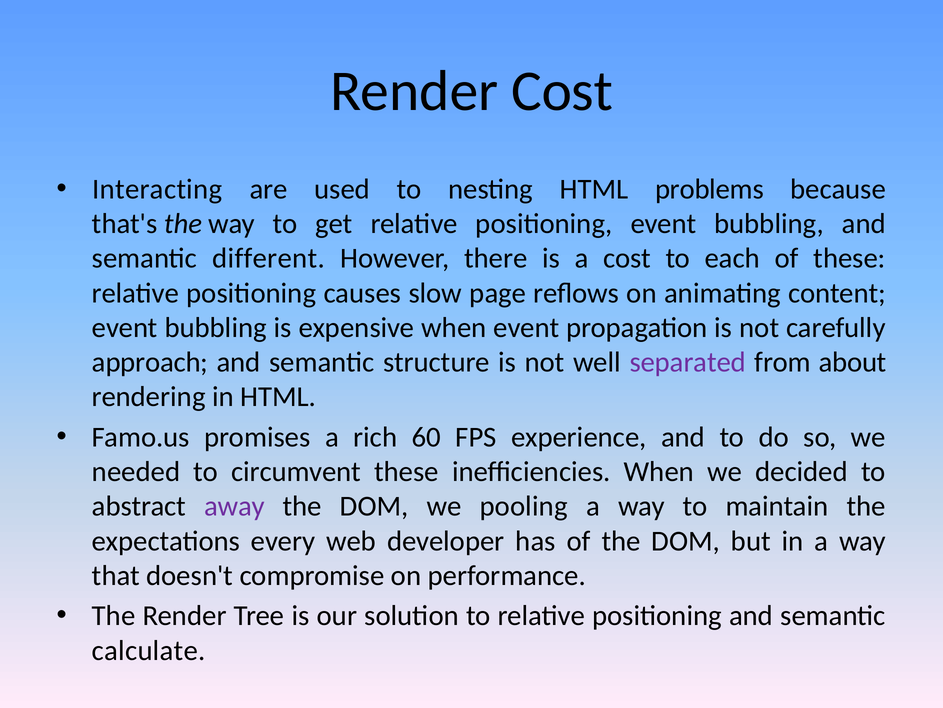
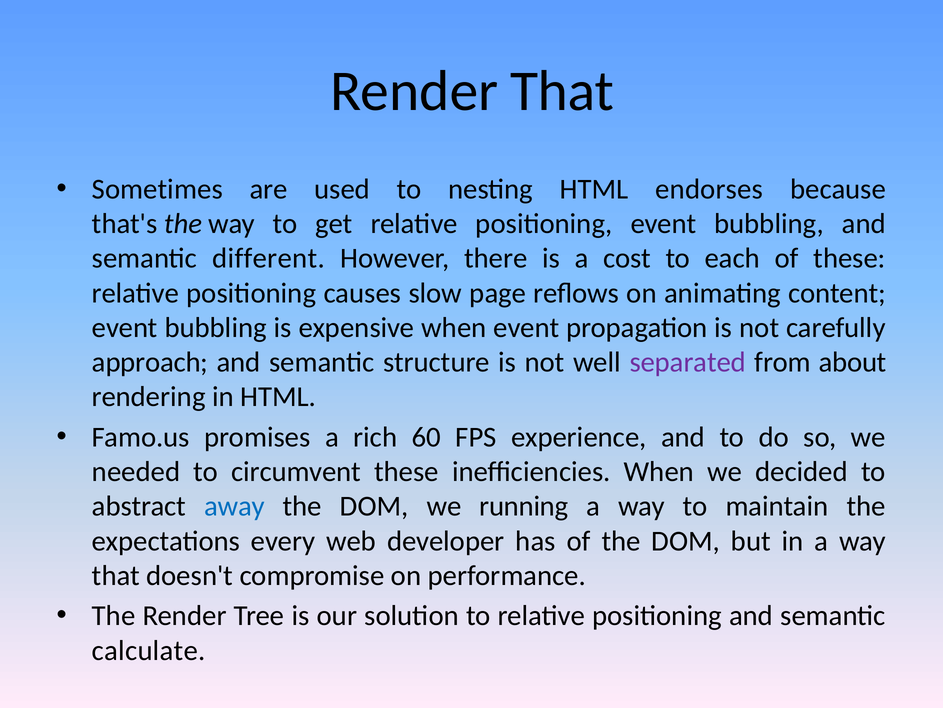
Render Cost: Cost -> That
Interacting: Interacting -> Sometimes
problems: problems -> endorses
away colour: purple -> blue
pooling: pooling -> running
